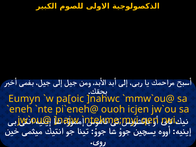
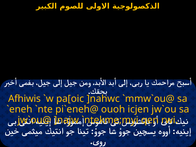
Eumyn: Eumyn -> Afhiwis
